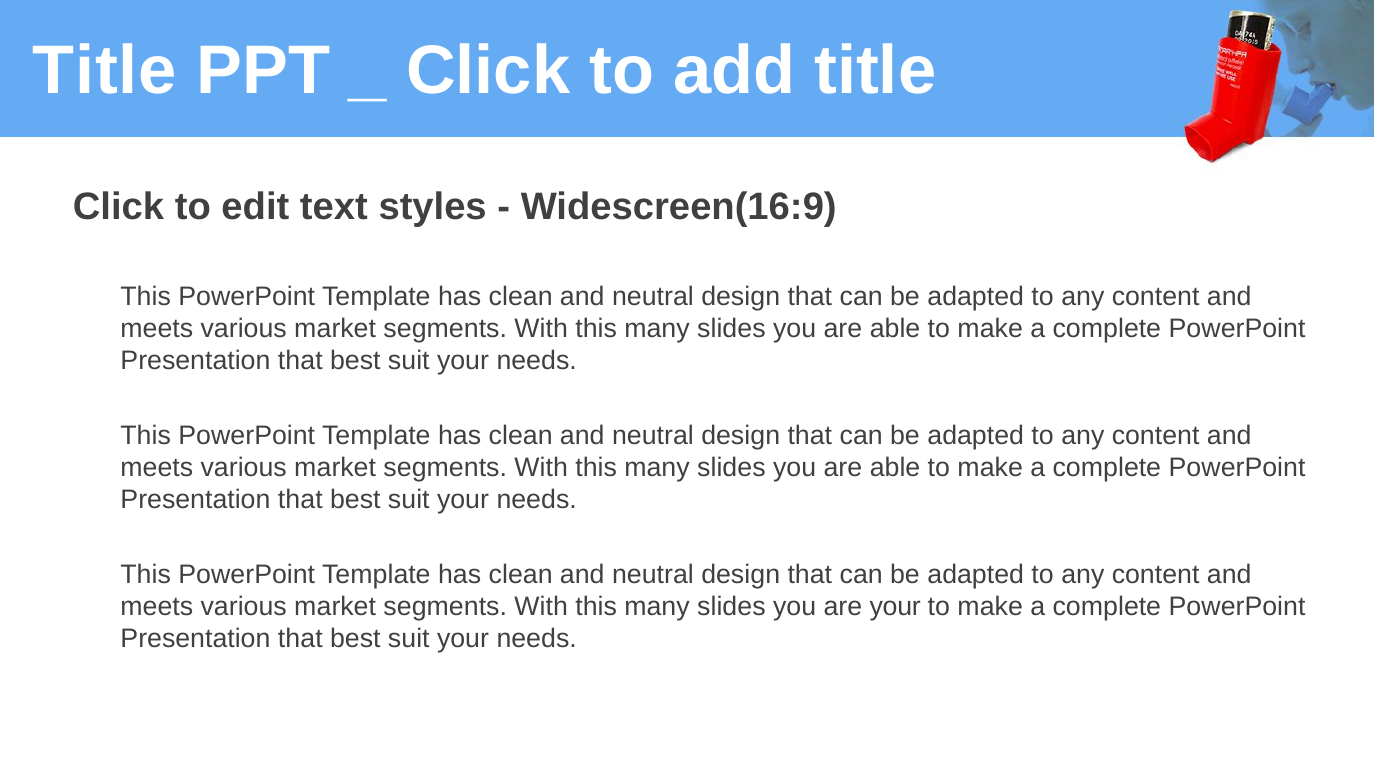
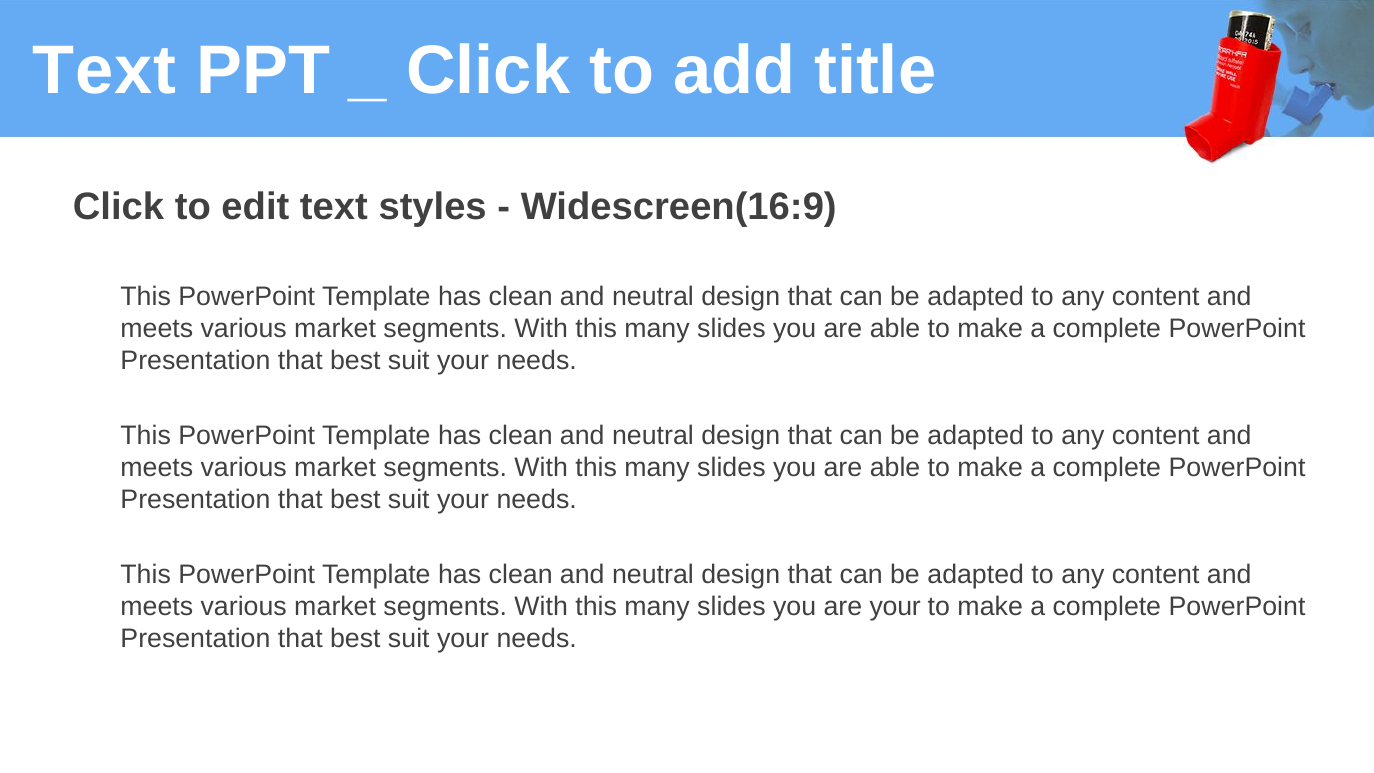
Title at (105, 71): Title -> Text
